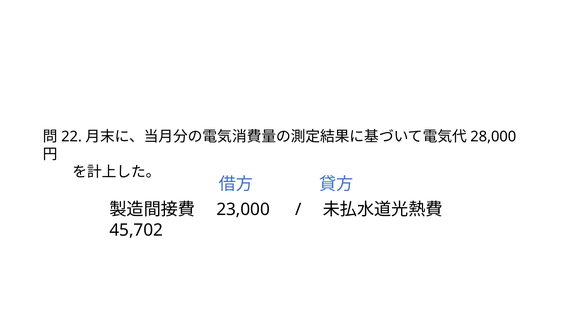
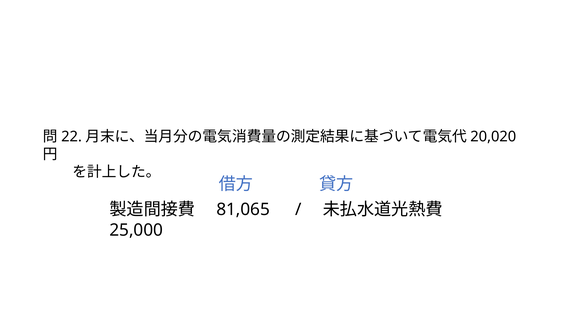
28,000: 28,000 -> 20,020
23,000: 23,000 -> 81,065
45,702: 45,702 -> 25,000
